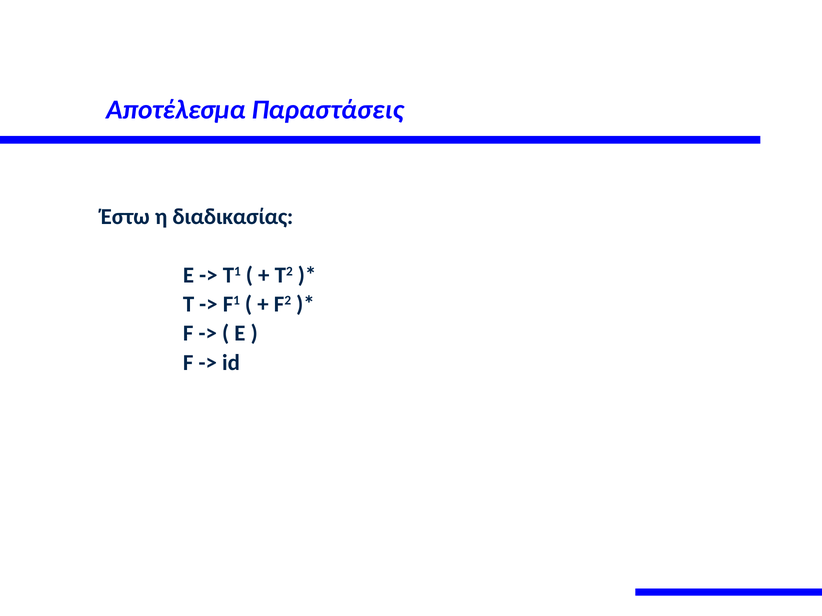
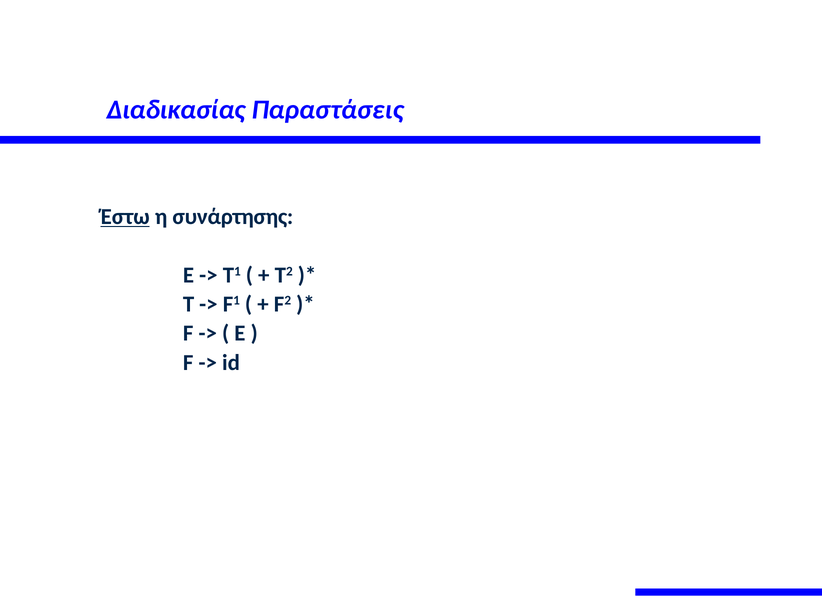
Αποτέλεσμα: Αποτέλεσμα -> Διαδικασίας
Έστω underline: none -> present
διαδικασίας: διαδικασίας -> συνάρτησης
